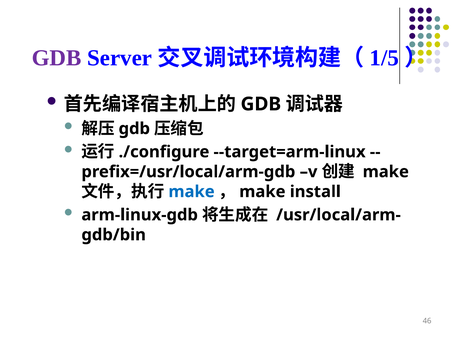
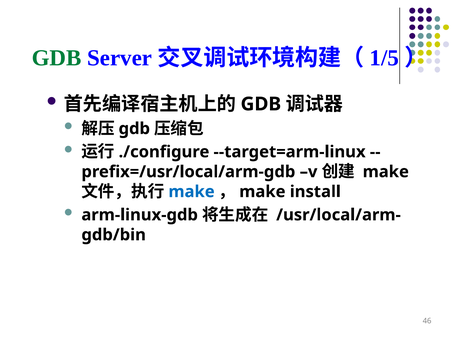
GDB at (57, 58) colour: purple -> green
